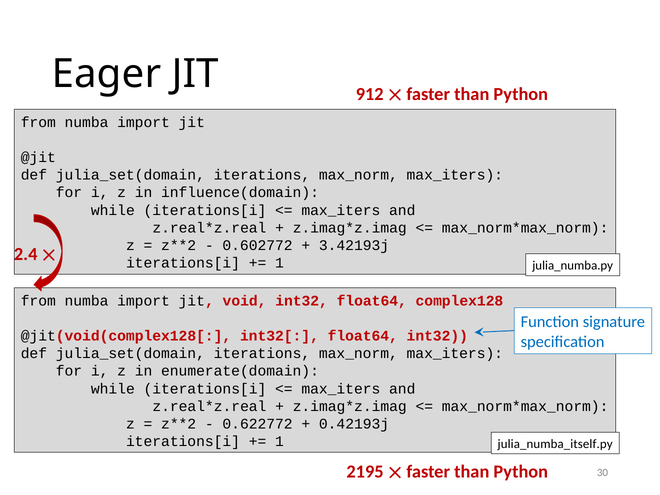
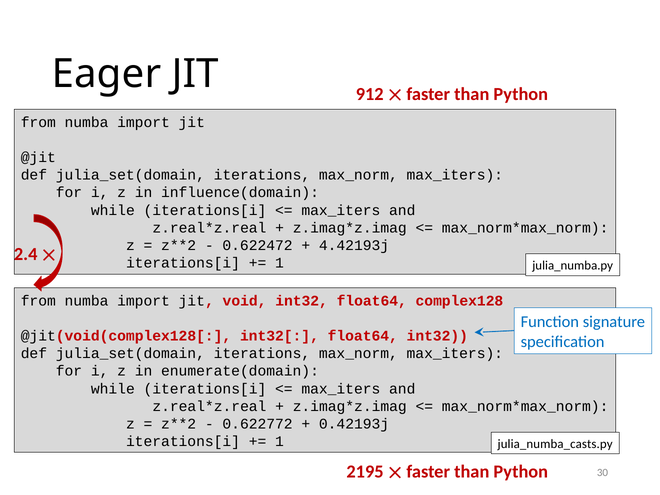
0.602772: 0.602772 -> 0.622472
3.42193j: 3.42193j -> 4.42193j
julia_numba_itself.py: julia_numba_itself.py -> julia_numba_casts.py
